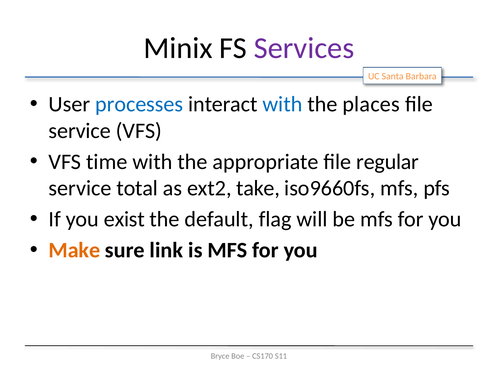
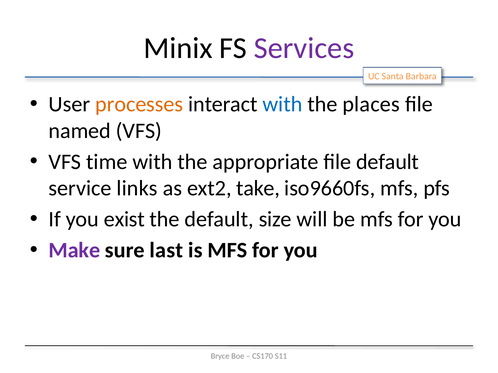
processes colour: blue -> orange
service at (80, 131): service -> named
file regular: regular -> default
total: total -> links
flag: flag -> size
Make colour: orange -> purple
link: link -> last
